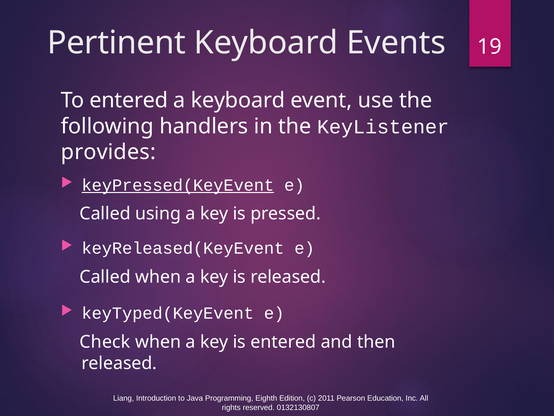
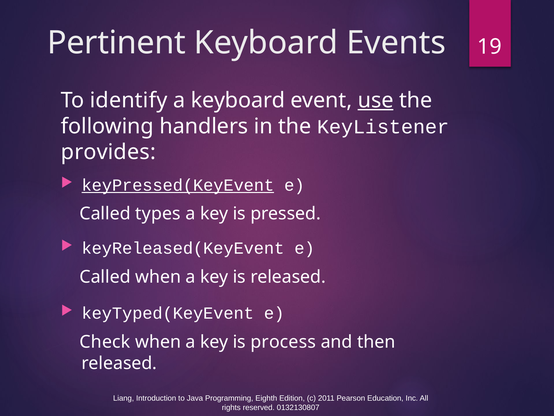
To entered: entered -> identify
use underline: none -> present
using: using -> types
is entered: entered -> process
